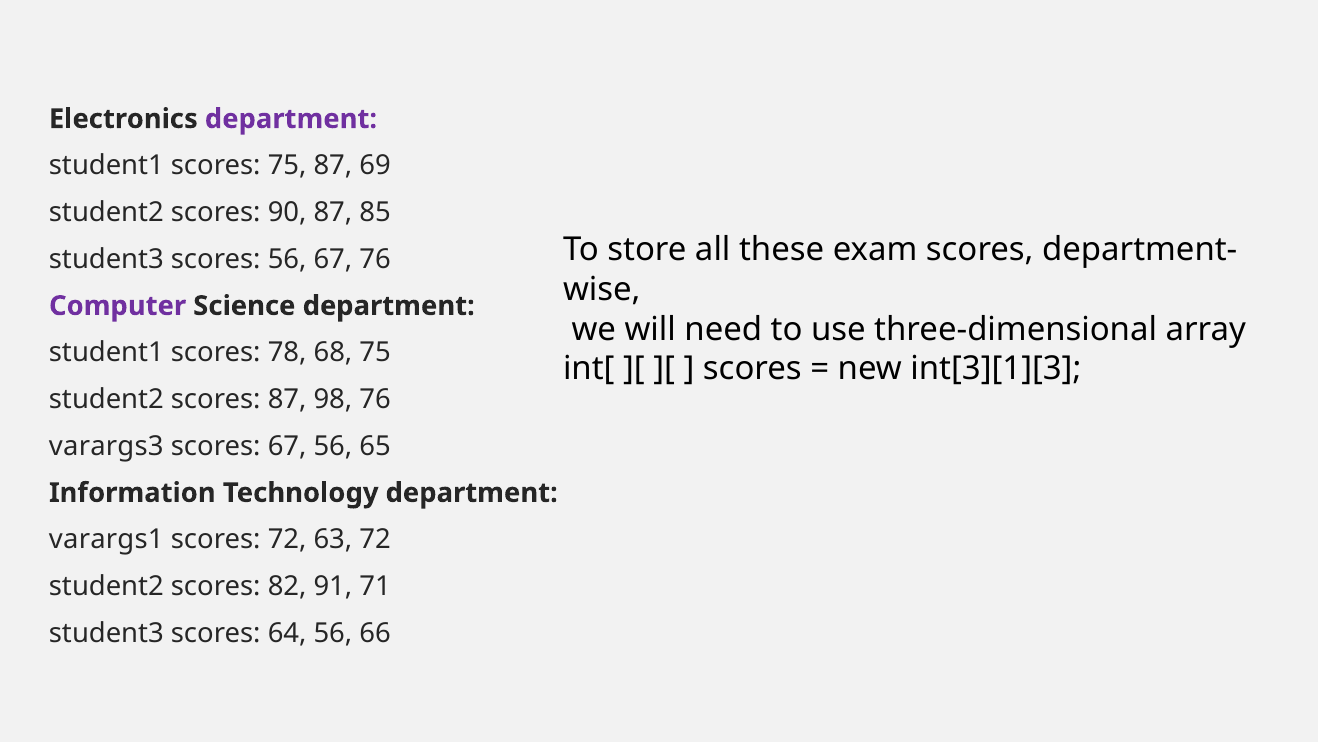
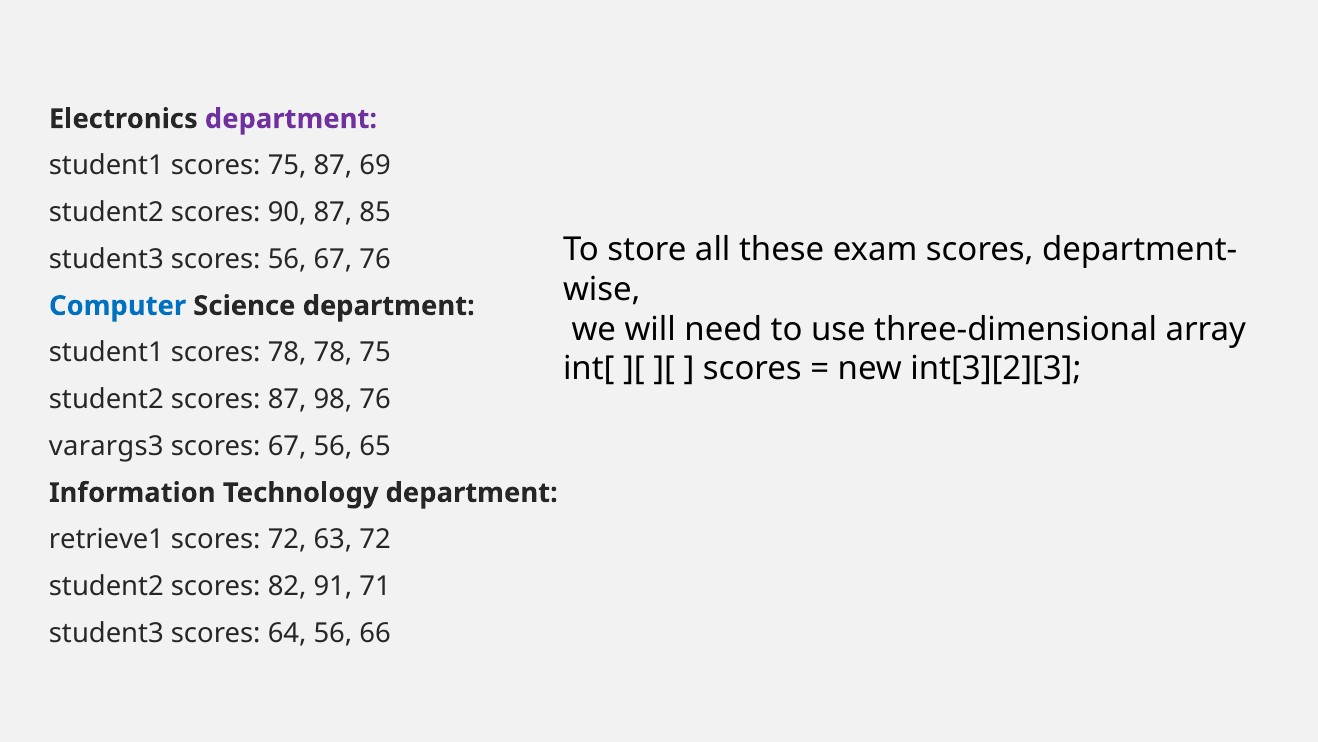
Computer colour: purple -> blue
78 68: 68 -> 78
int[3][1][3: int[3][1][3 -> int[3][2][3
varargs1: varargs1 -> retrieve1
